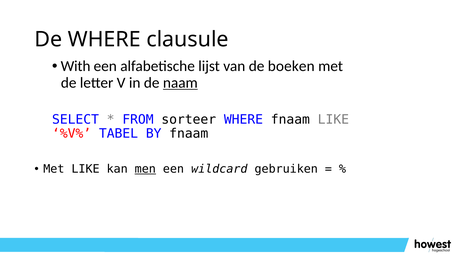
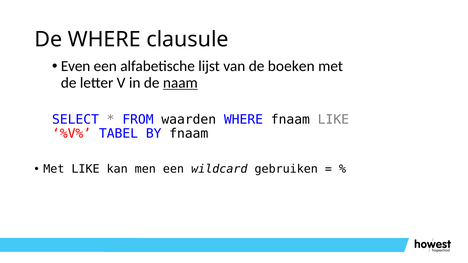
With: With -> Even
sorteer: sorteer -> waarden
men underline: present -> none
